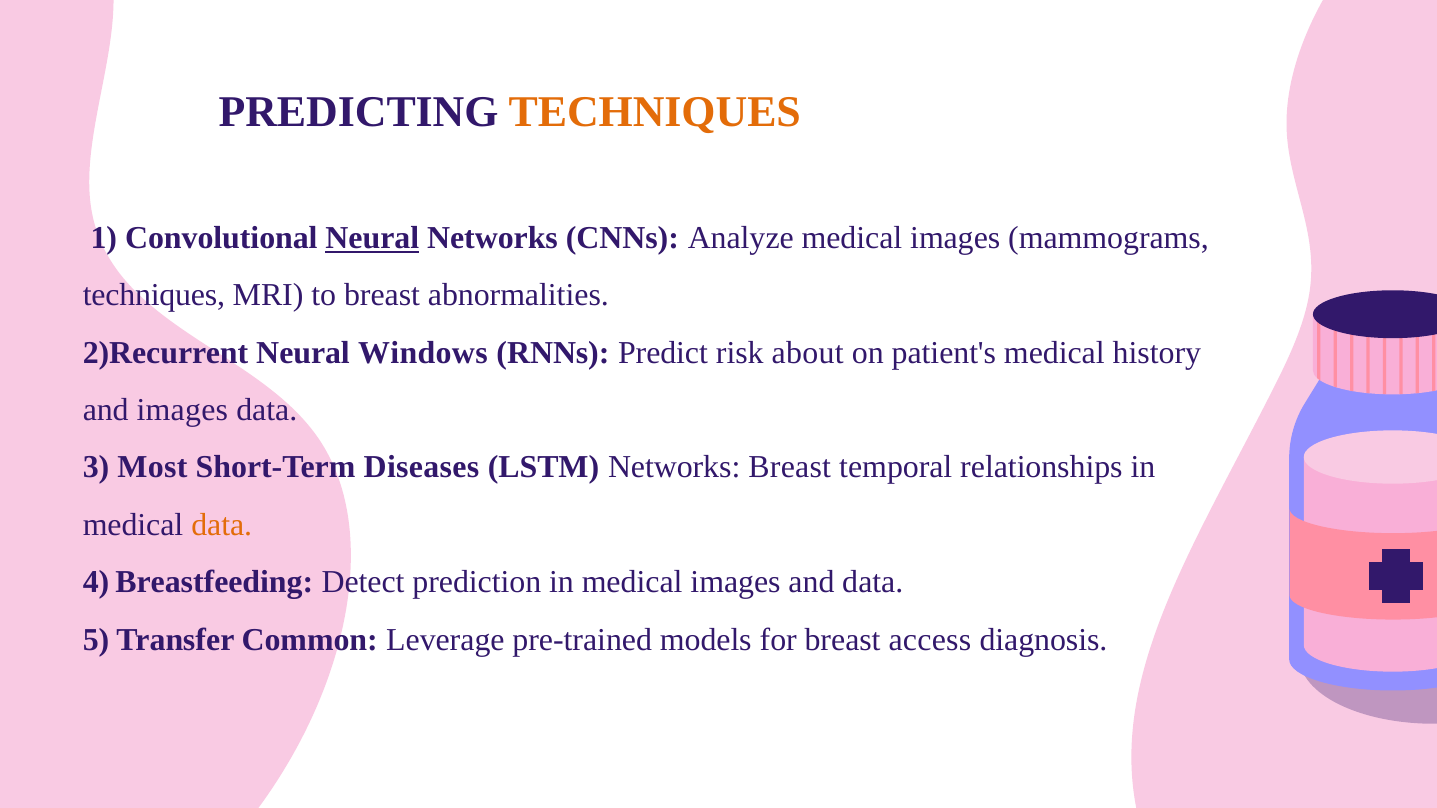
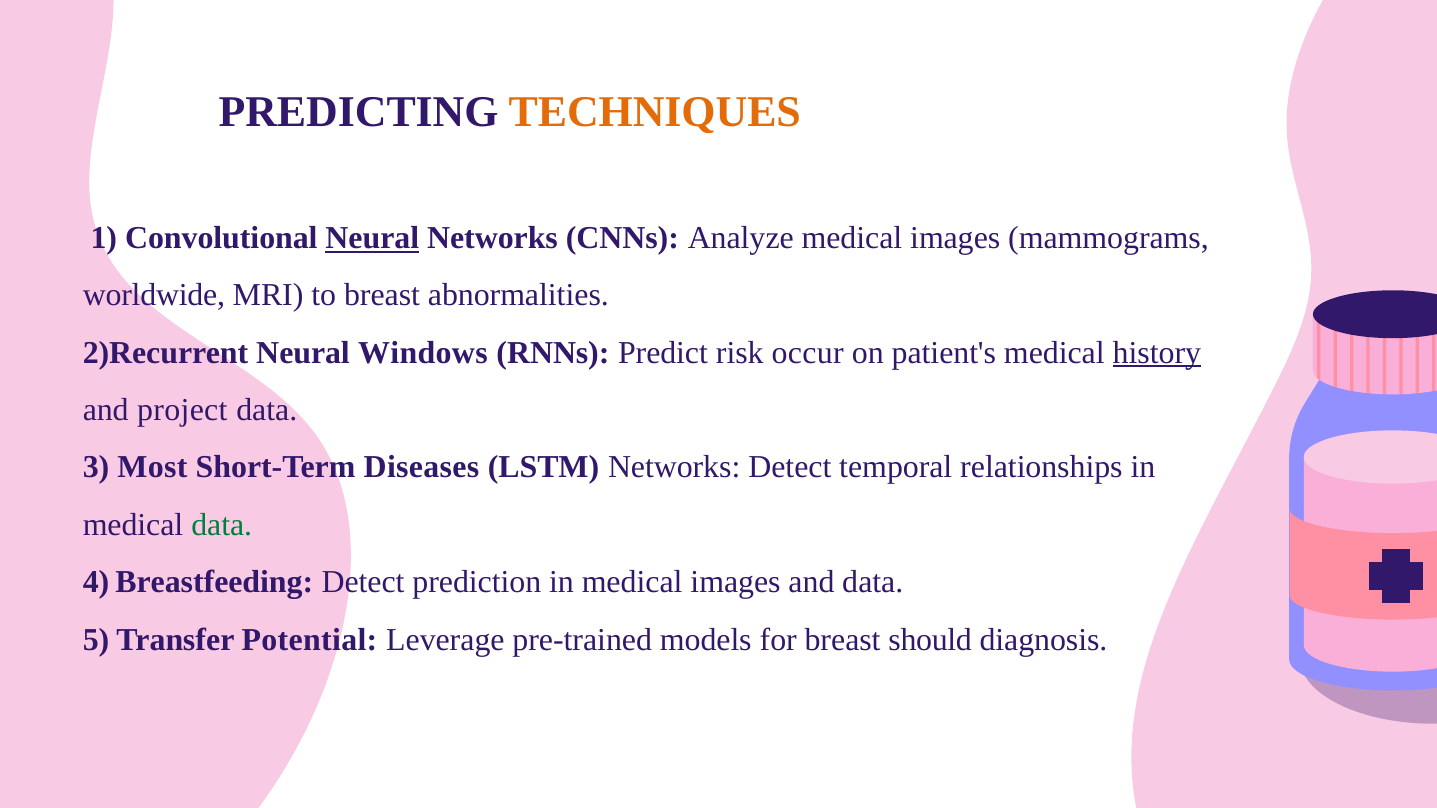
techniques at (154, 295): techniques -> worldwide
about: about -> occur
history underline: none -> present
and images: images -> project
Networks Breast: Breast -> Detect
data at (222, 525) colour: orange -> green
Common: Common -> Potential
access: access -> should
